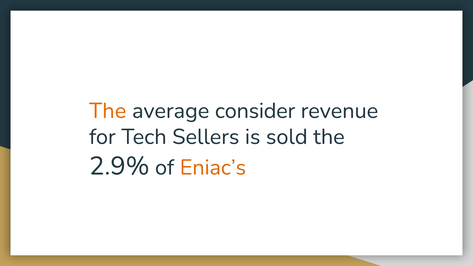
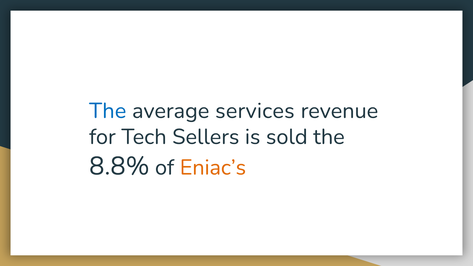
The at (108, 111) colour: orange -> blue
consider: consider -> services
2.9%: 2.9% -> 8.8%
